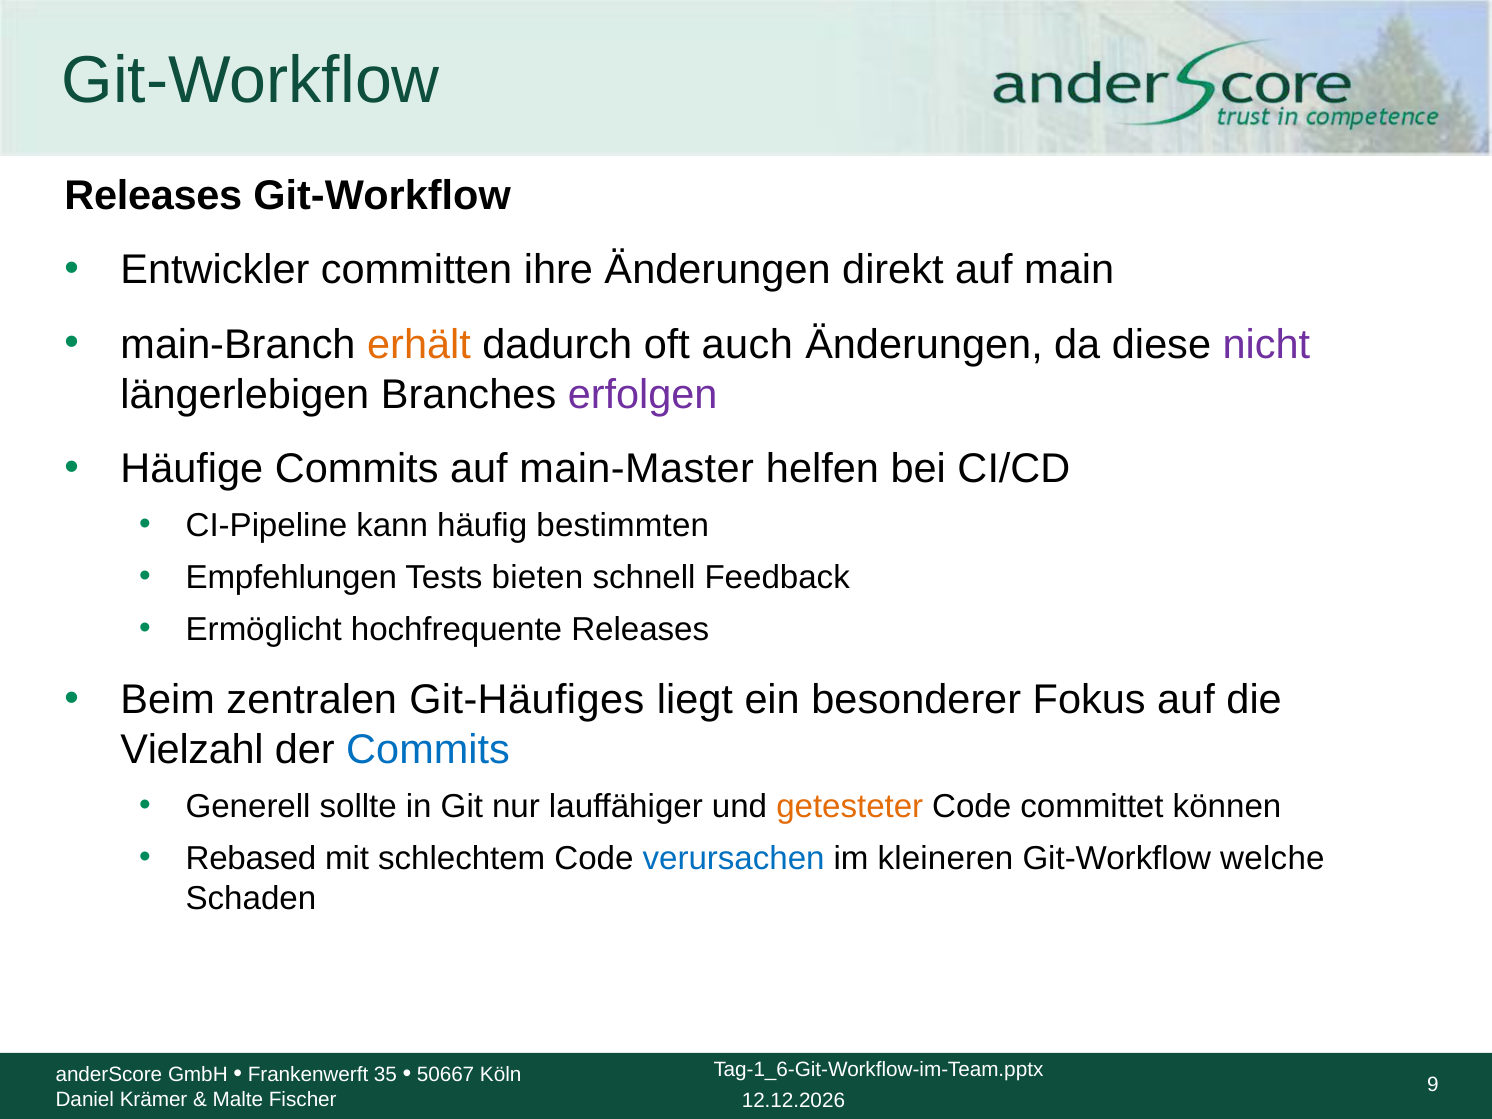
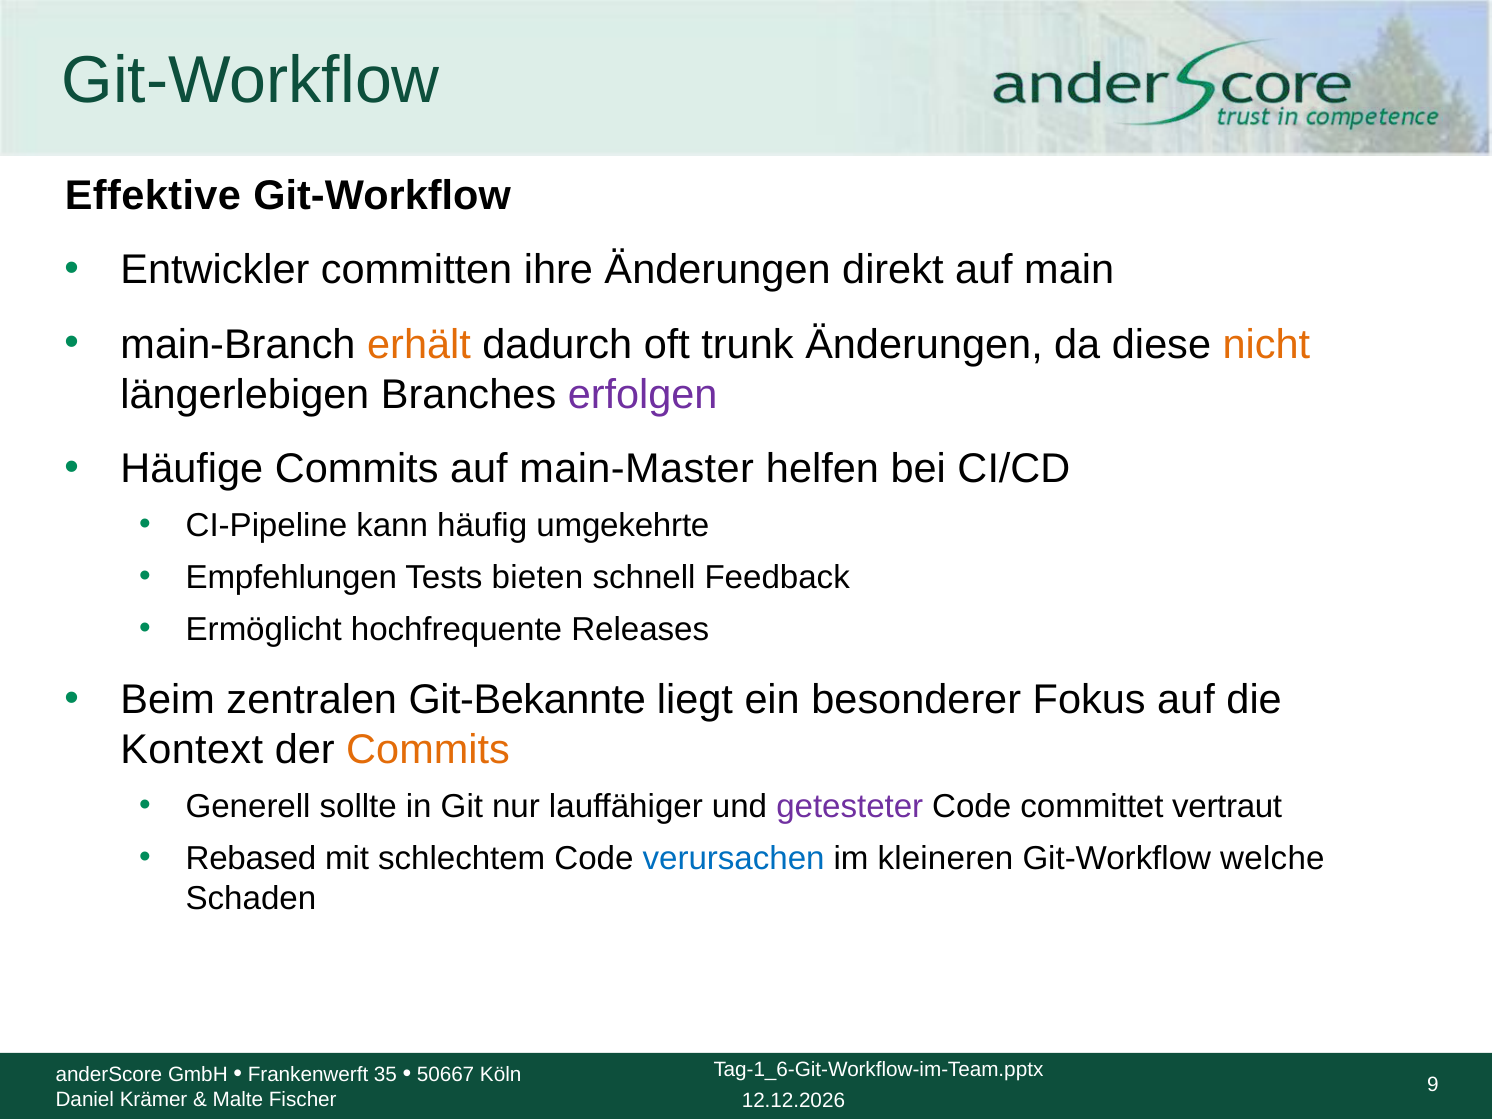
Releases at (153, 195): Releases -> Effektive
auch: auch -> trunk
nicht colour: purple -> orange
bestimmten: bestimmten -> umgekehrte
Git-Häufiges: Git-Häufiges -> Git-Bekannte
Vielzahl: Vielzahl -> Kontext
Commits at (428, 750) colour: blue -> orange
getesteter colour: orange -> purple
können: können -> vertraut
